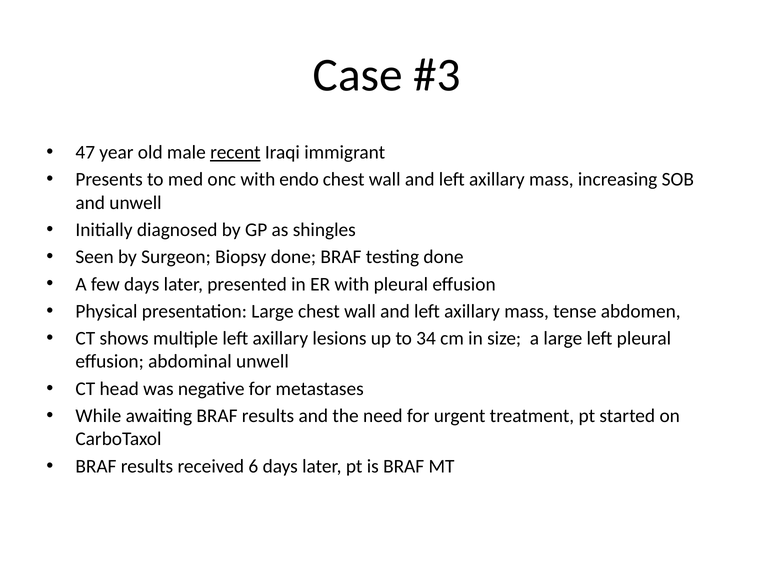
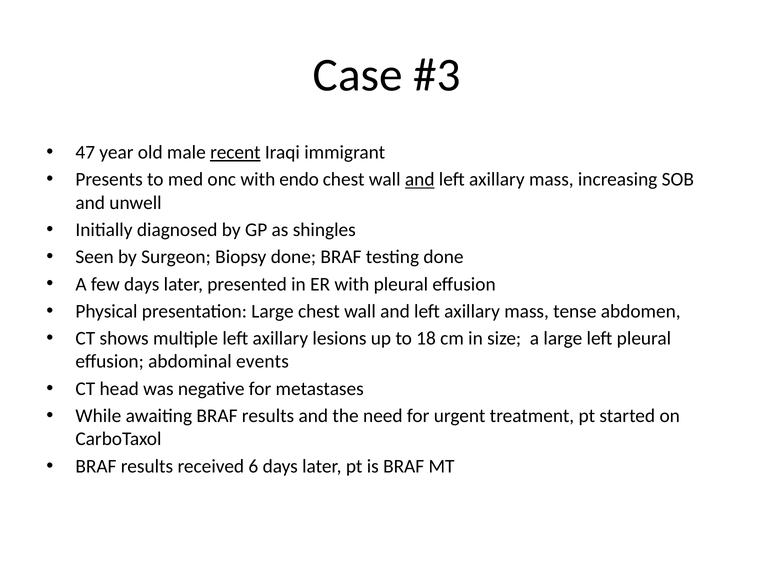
and at (420, 179) underline: none -> present
34: 34 -> 18
abdominal unwell: unwell -> events
